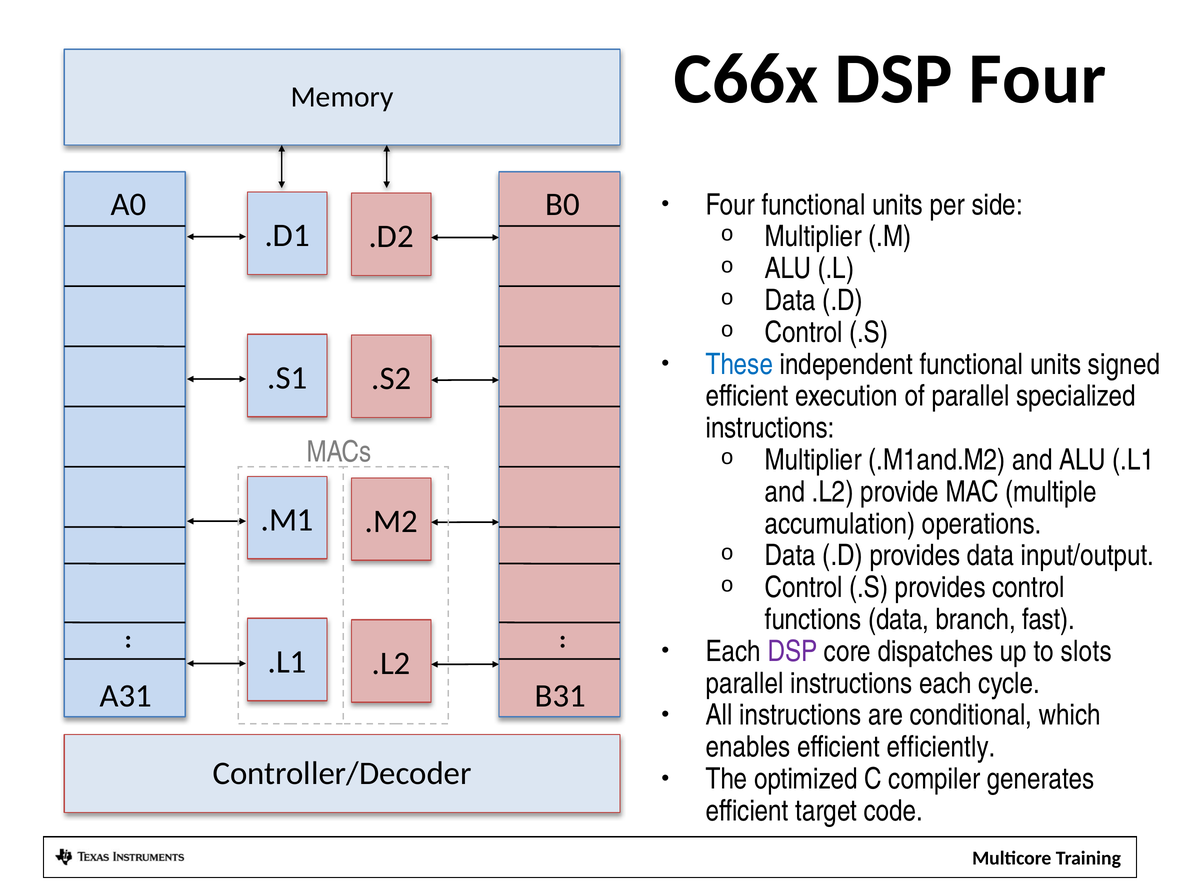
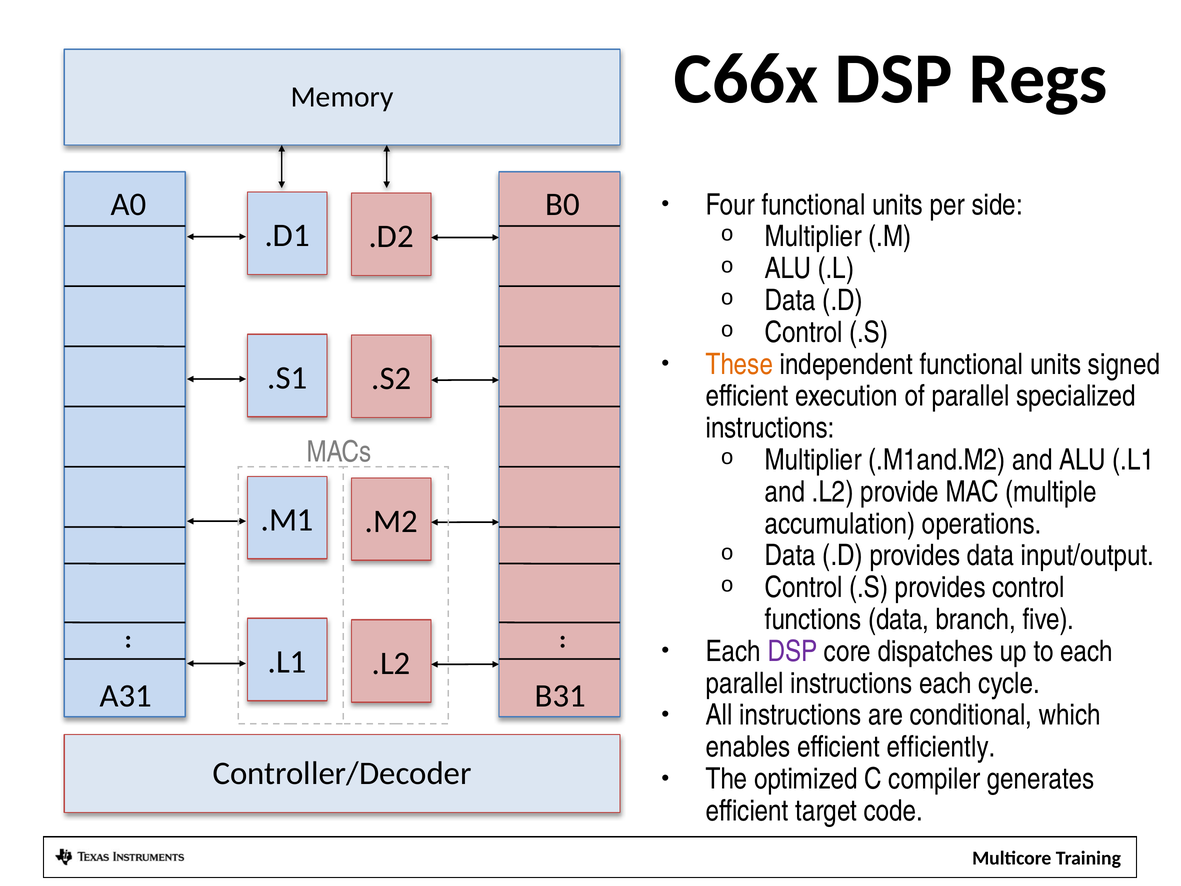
DSP Four: Four -> Regs
These colour: blue -> orange
fast: fast -> five
to slots: slots -> each
